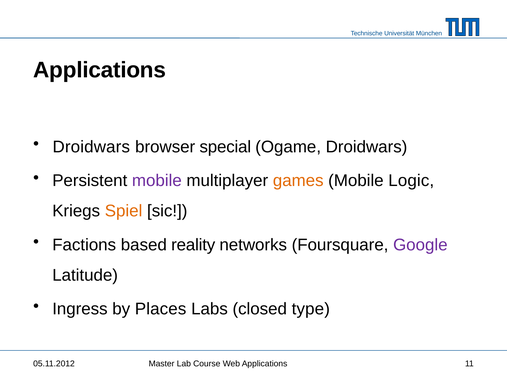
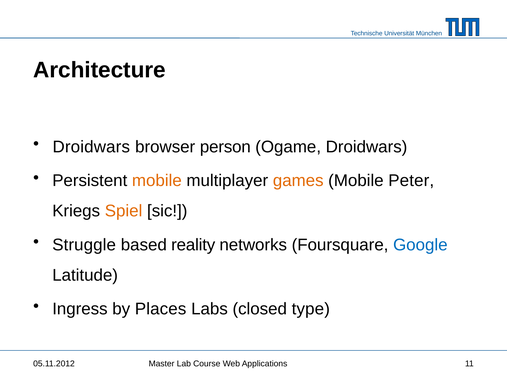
Applications at (100, 70): Applications -> Architecture
special: special -> person
mobile at (157, 181) colour: purple -> orange
Logic: Logic -> Peter
Factions: Factions -> Struggle
Google colour: purple -> blue
